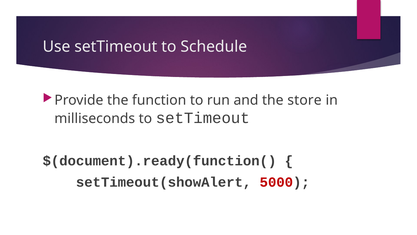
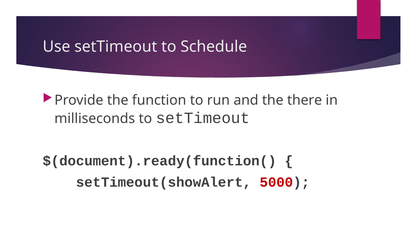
store: store -> there
